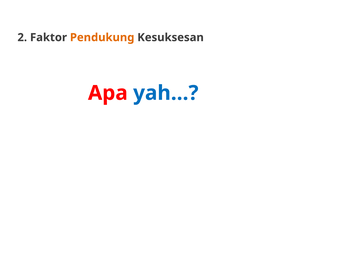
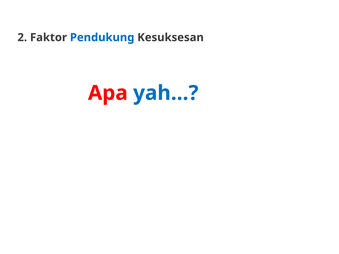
Pendukung colour: orange -> blue
